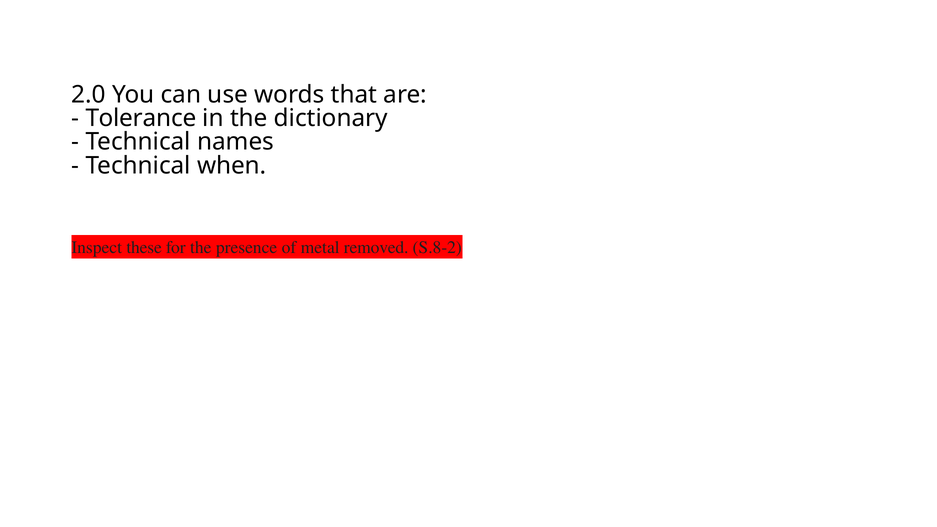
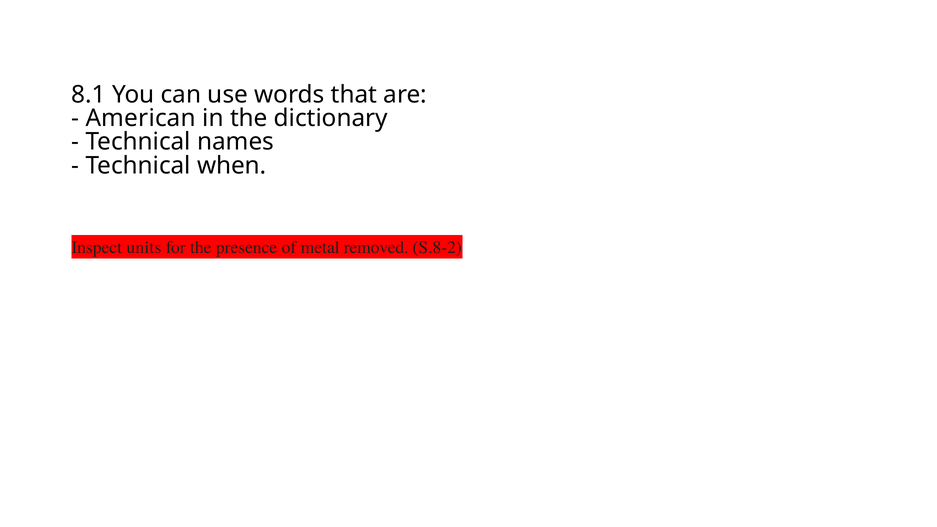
2.0: 2.0 -> 8.1
Tolerance: Tolerance -> American
these: these -> units
